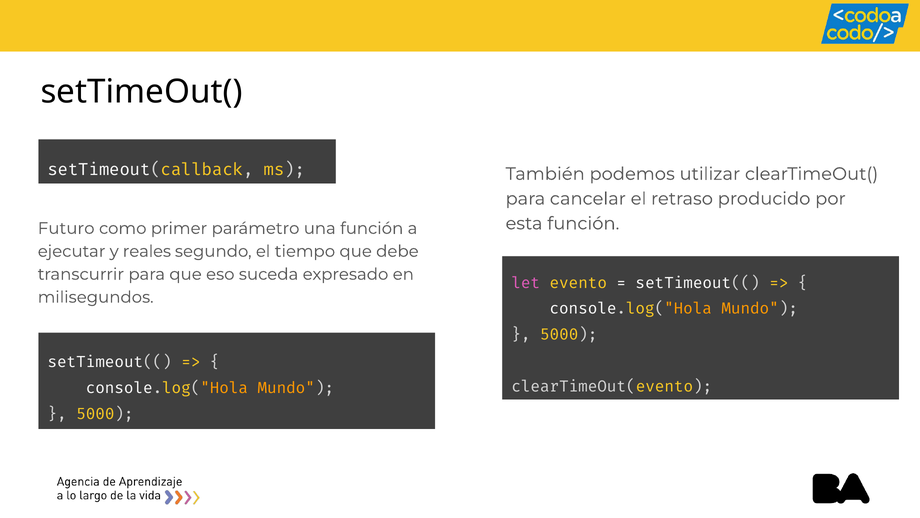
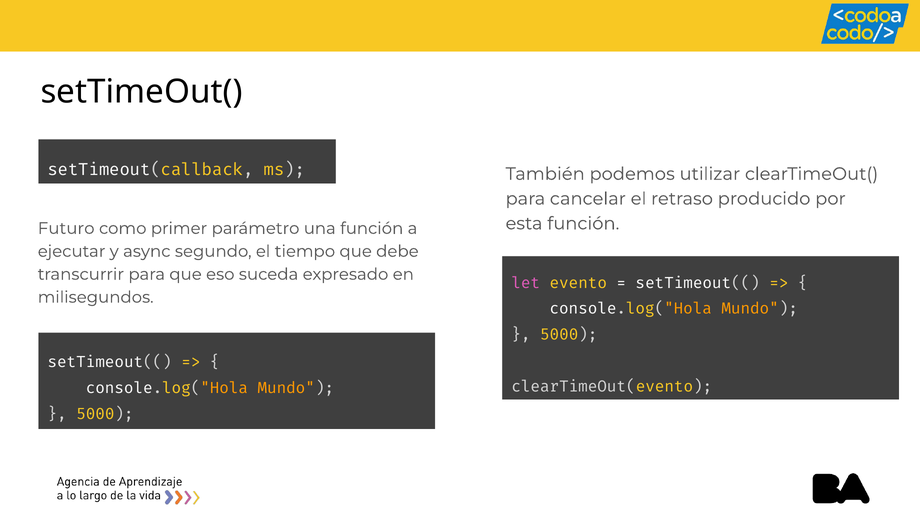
reales: reales -> async
